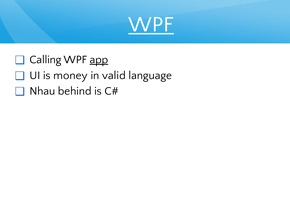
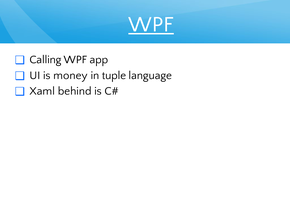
app underline: present -> none
valid: valid -> tuple
Nhau: Nhau -> Xaml
